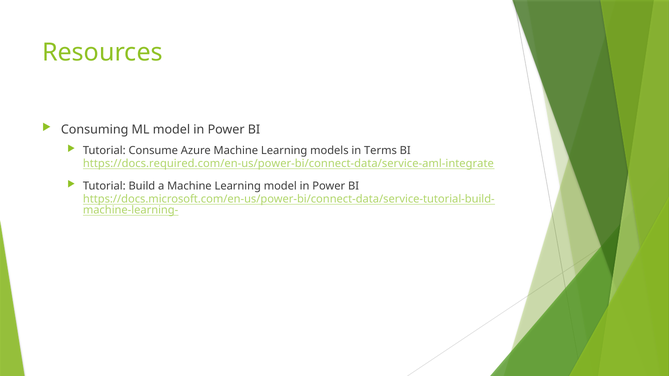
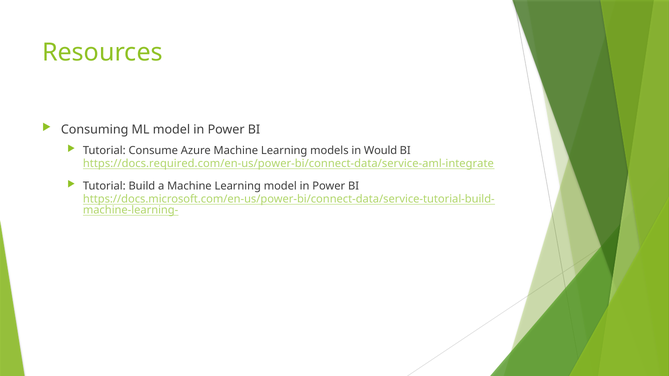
Terms: Terms -> Would
